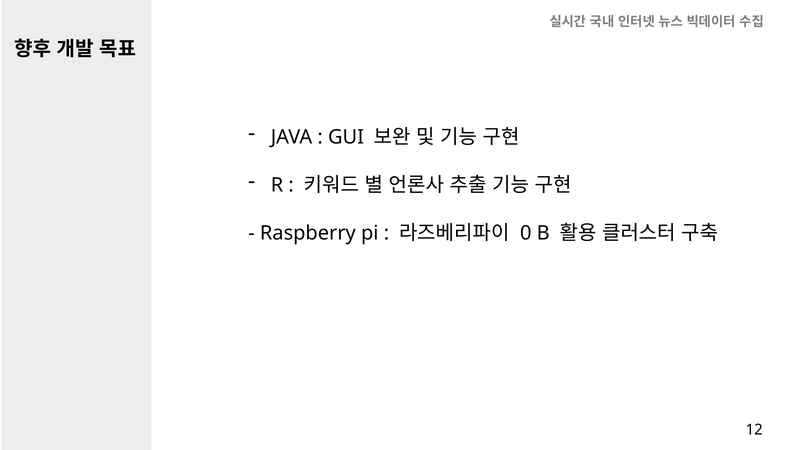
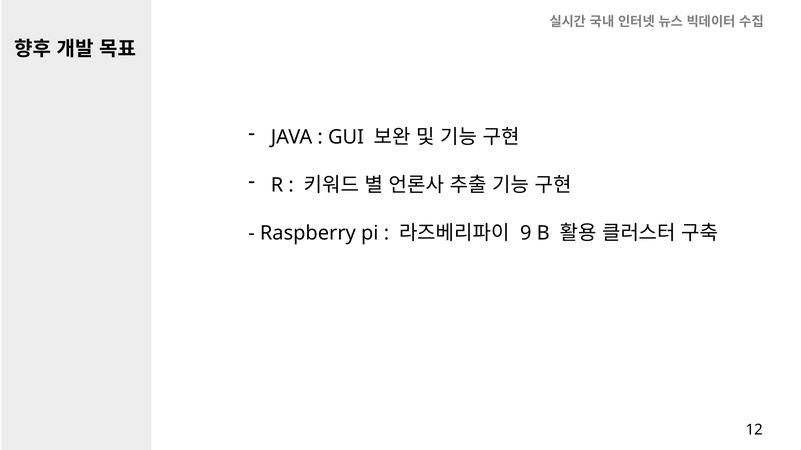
0: 0 -> 9
